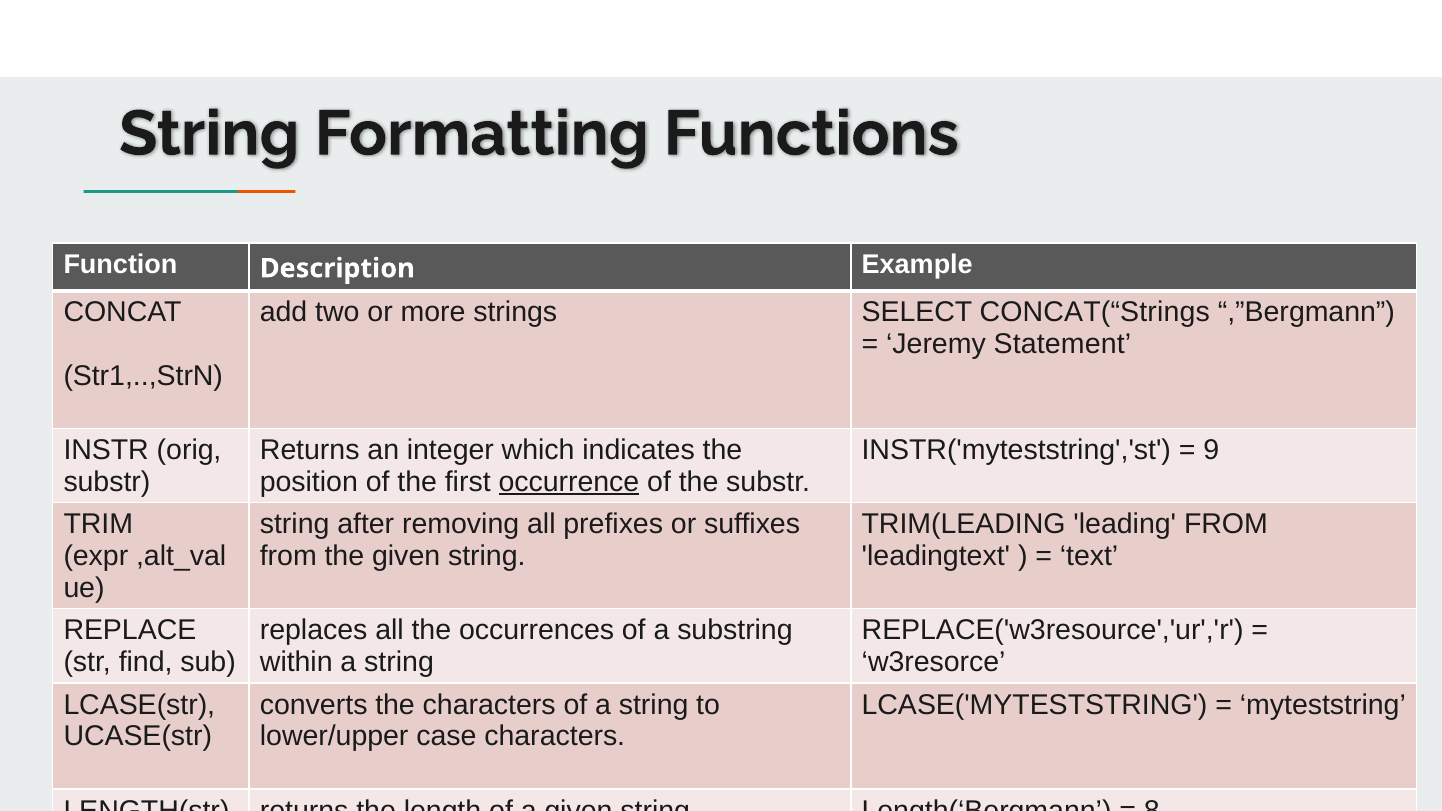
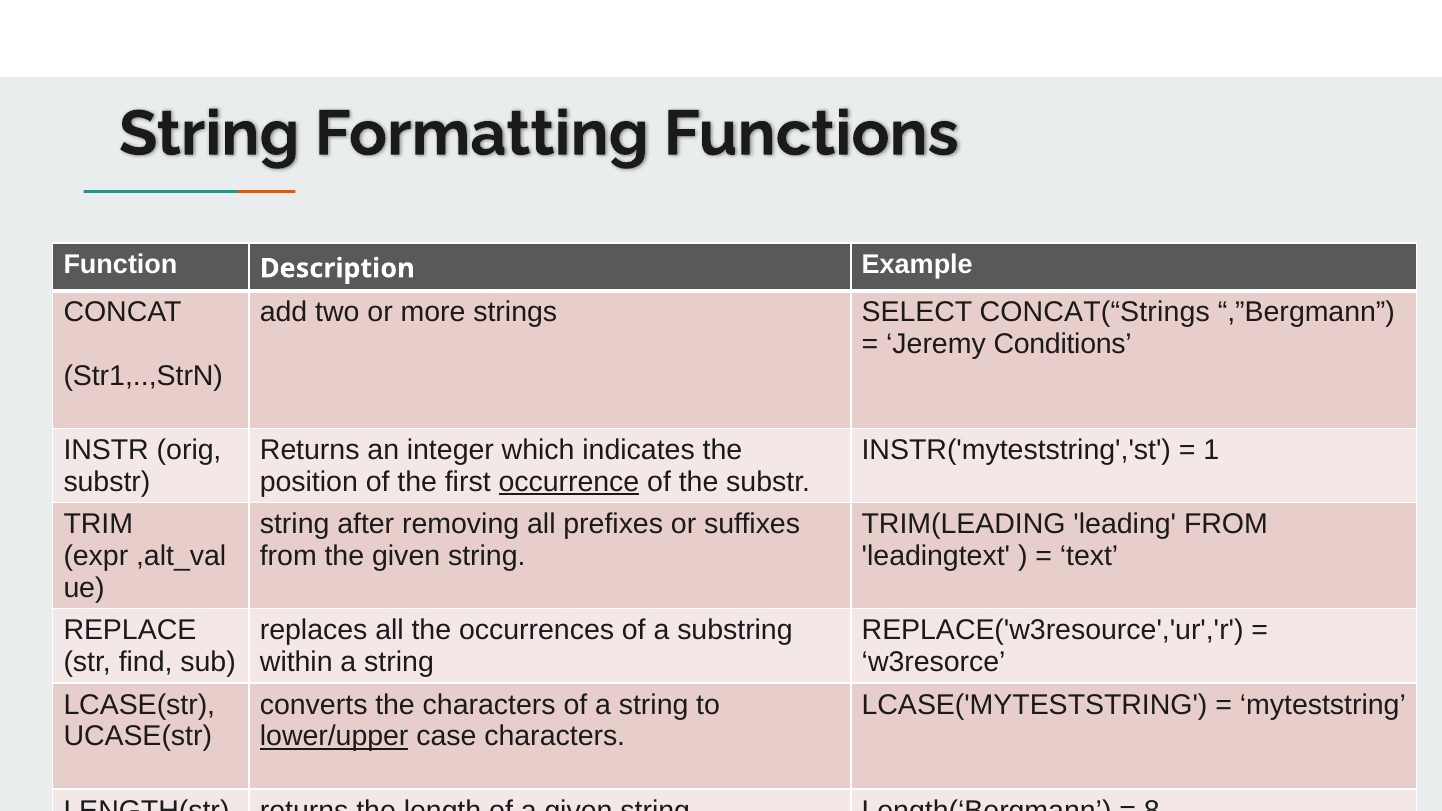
Statement: Statement -> Conditions
9: 9 -> 1
lower/upper underline: none -> present
